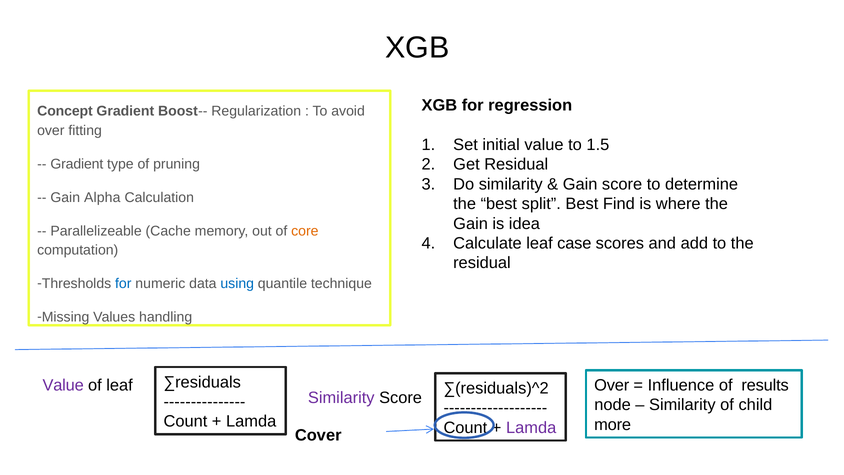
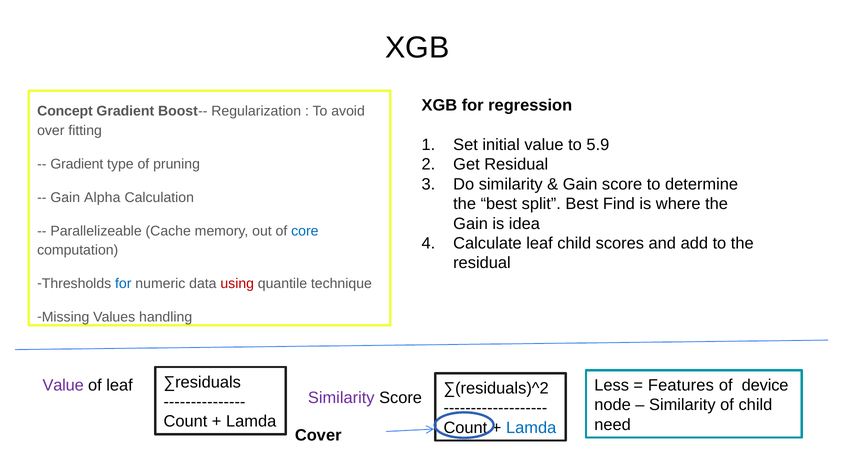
1.5: 1.5 -> 5.9
core colour: orange -> blue
leaf case: case -> child
using colour: blue -> red
Over at (612, 385): Over -> Less
Influence: Influence -> Features
results: results -> device
more: more -> need
Lamda at (531, 427) colour: purple -> blue
